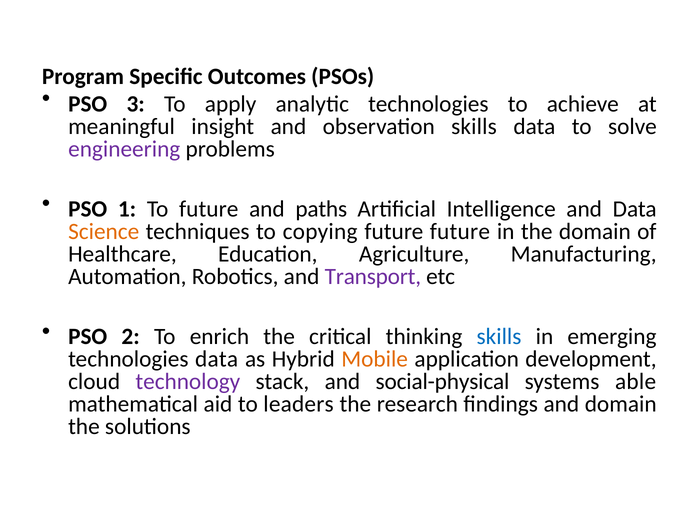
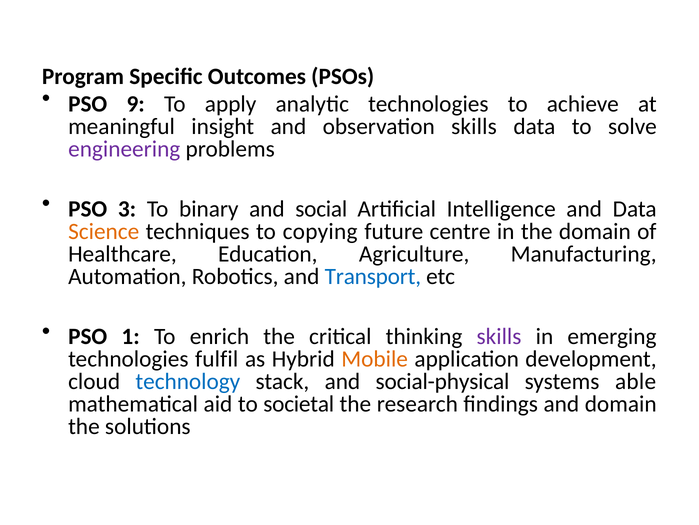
3: 3 -> 9
1: 1 -> 3
To future: future -> binary
paths: paths -> social
future future: future -> centre
Transport colour: purple -> blue
2: 2 -> 1
skills at (499, 336) colour: blue -> purple
technologies data: data -> fulfil
technology colour: purple -> blue
leaders: leaders -> societal
